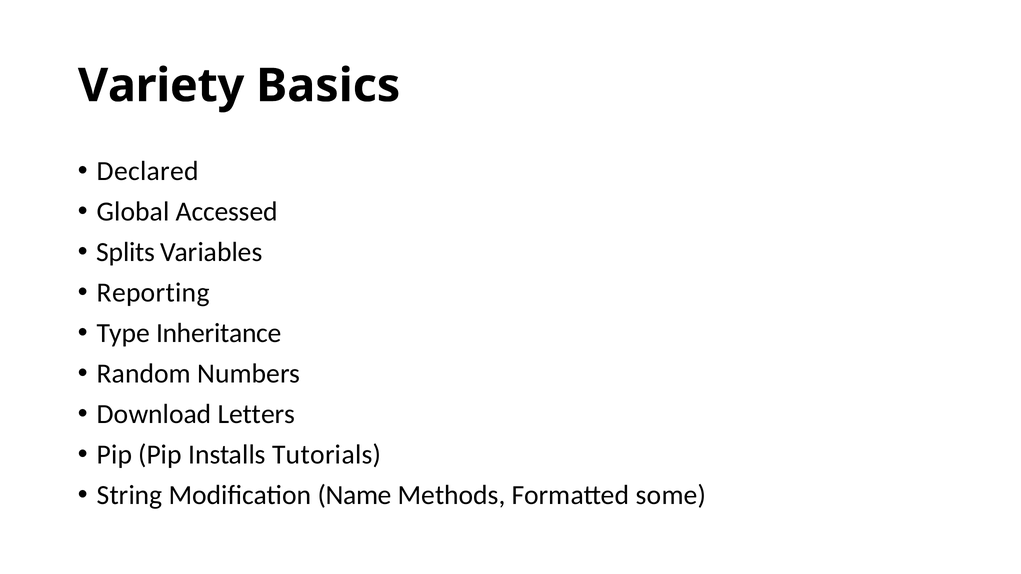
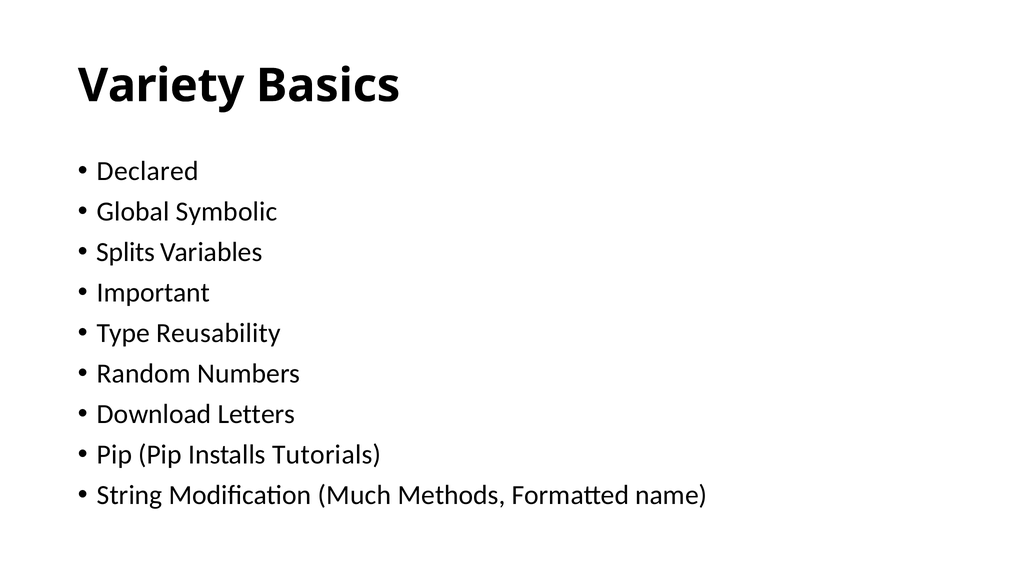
Accessed: Accessed -> Symbolic
Reporting: Reporting -> Important
Inheritance: Inheritance -> Reusability
Name: Name -> Much
some: some -> name
